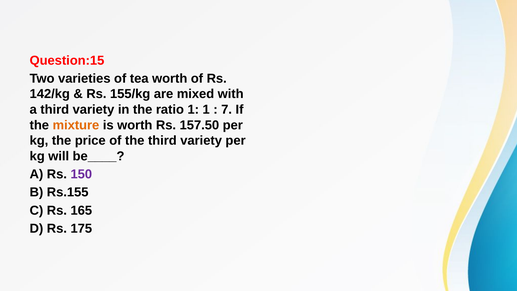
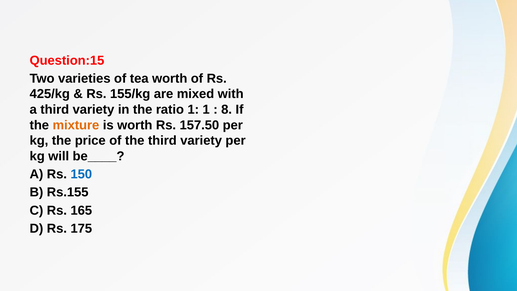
142/kg: 142/kg -> 425/kg
7: 7 -> 8
150 colour: purple -> blue
